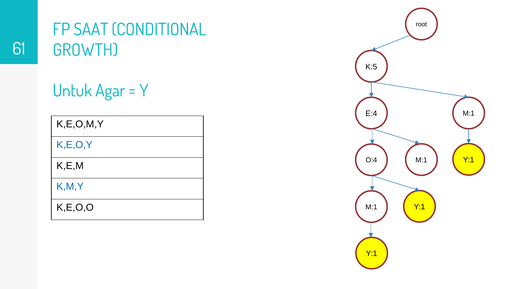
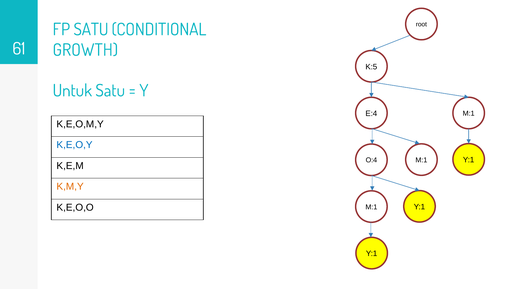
FP SAAT: SAAT -> SATU
Untuk Agar: Agar -> Satu
K,M,Y colour: blue -> orange
